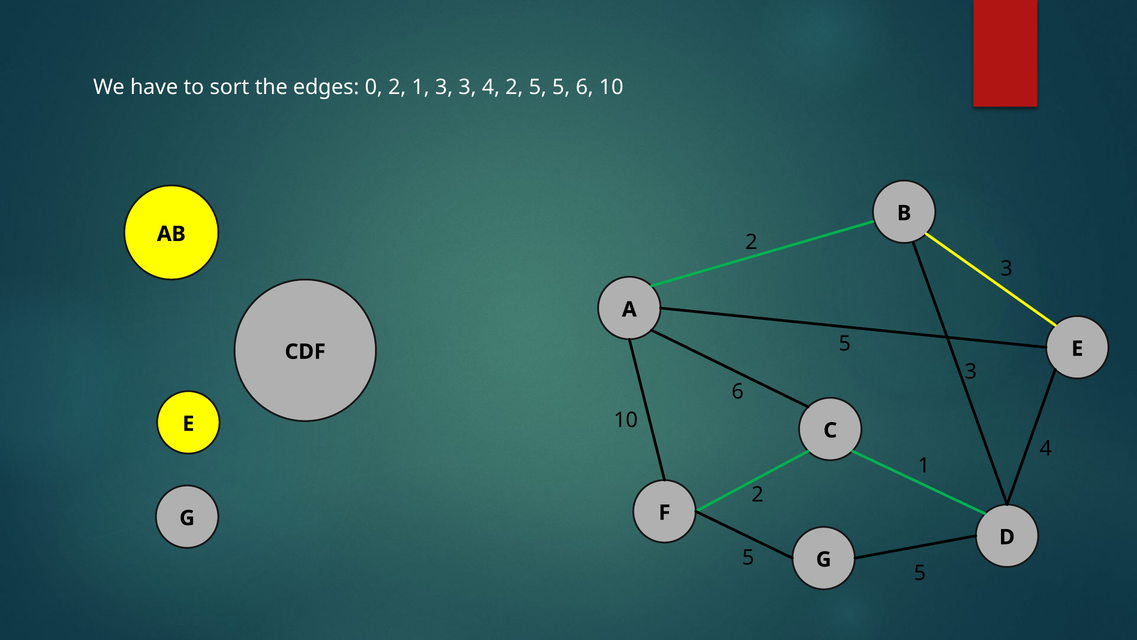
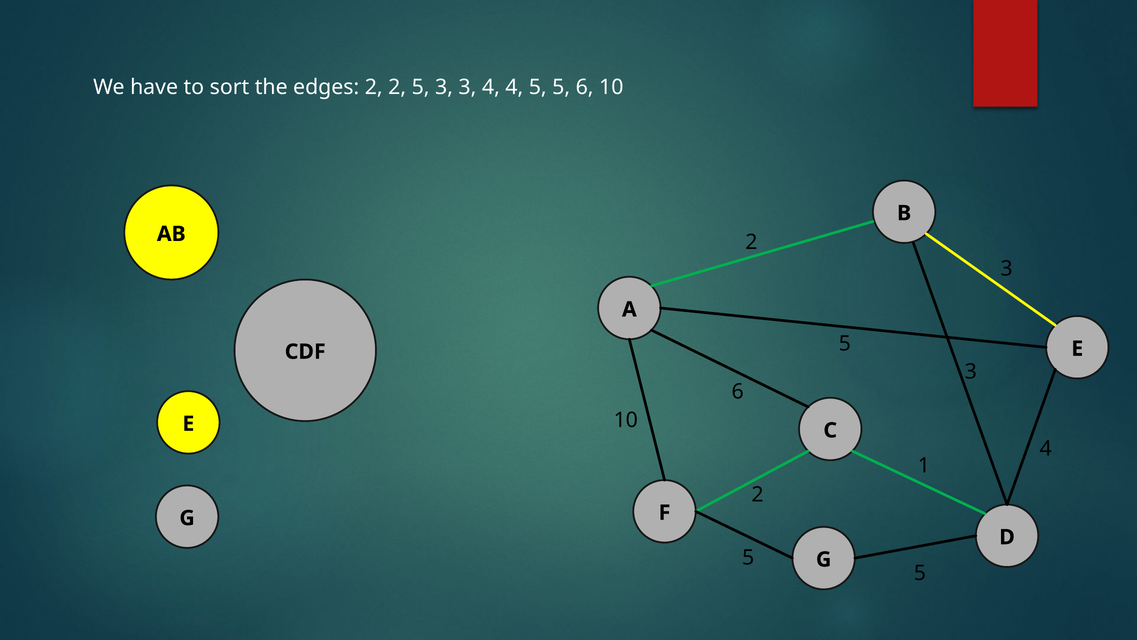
edges 0: 0 -> 2
1 at (421, 87): 1 -> 5
4 2: 2 -> 4
